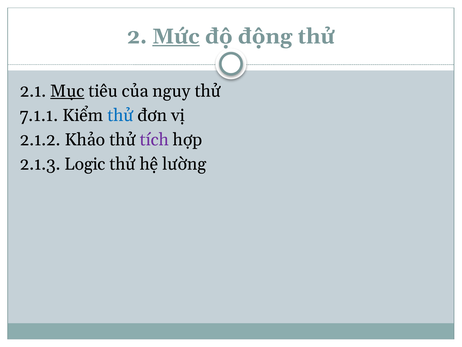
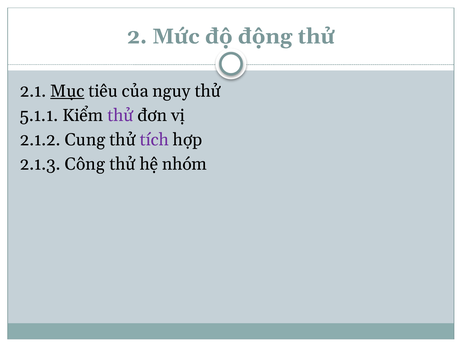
Mức underline: present -> none
7.1.1: 7.1.1 -> 5.1.1
thử at (120, 115) colour: blue -> purple
Khảo: Khảo -> Cung
Logic: Logic -> Công
lường: lường -> nhóm
